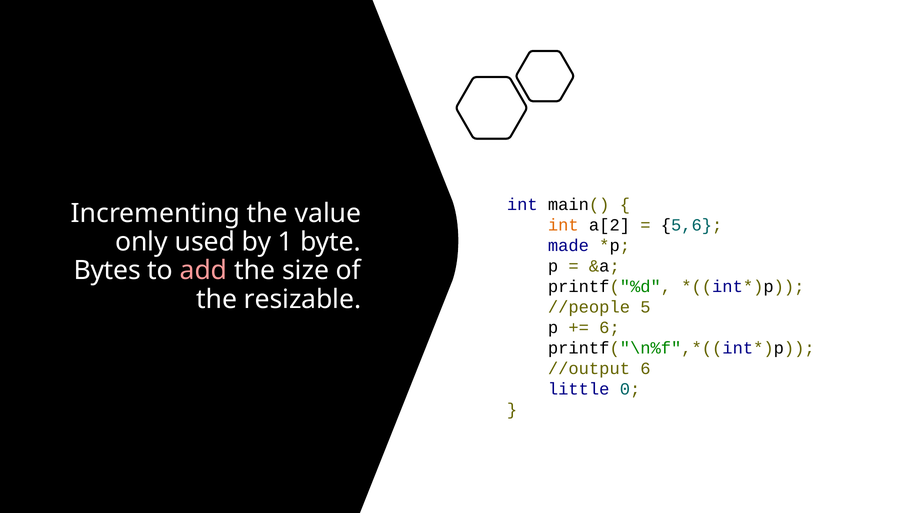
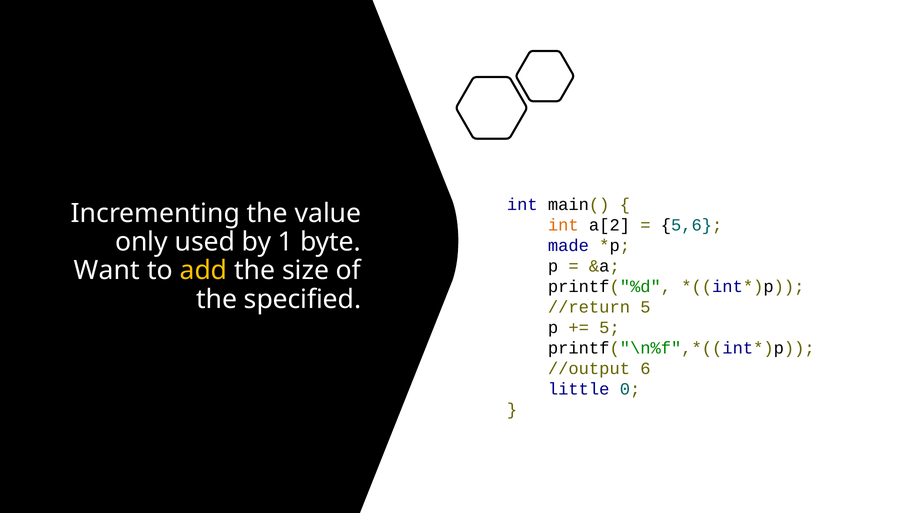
Bytes: Bytes -> Want
add colour: pink -> yellow
resizable: resizable -> specified
//people: //people -> //return
6 at (610, 328): 6 -> 5
